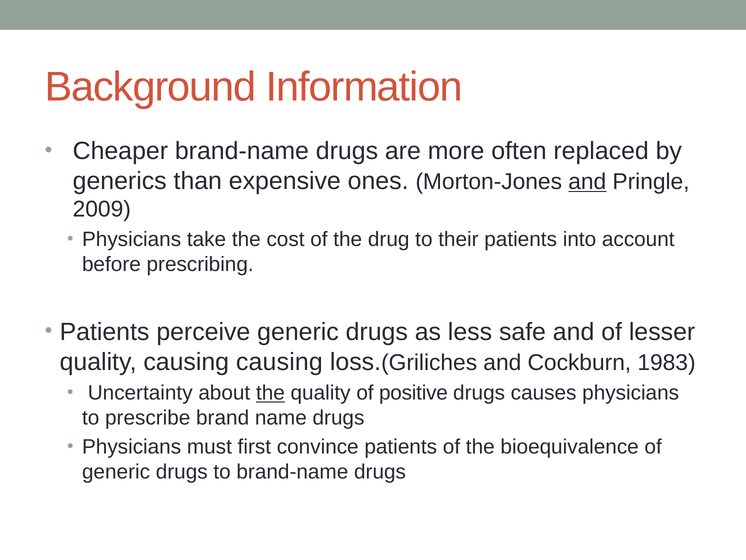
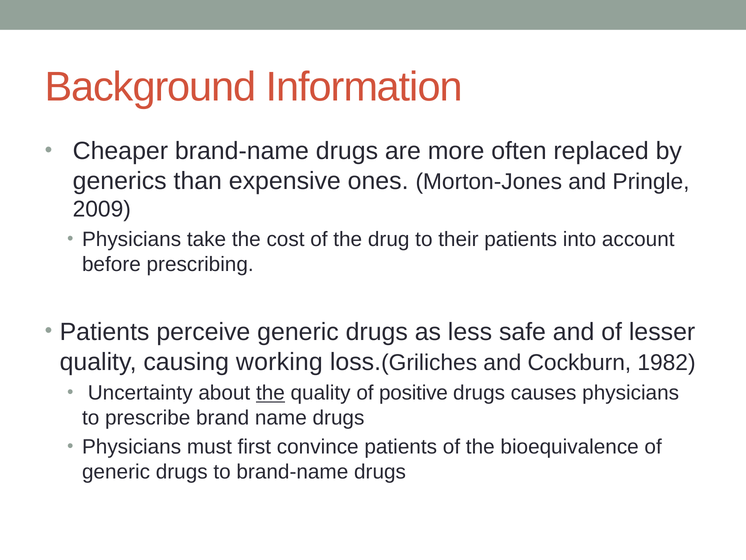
and at (587, 181) underline: present -> none
causing causing: causing -> working
1983: 1983 -> 1982
